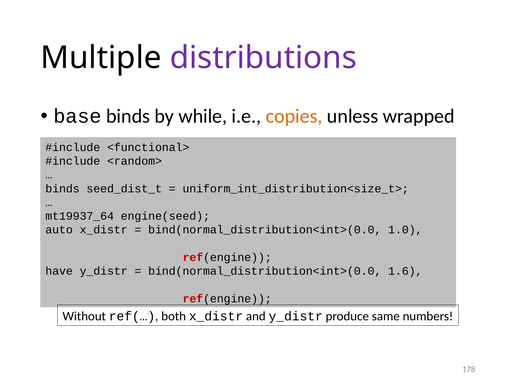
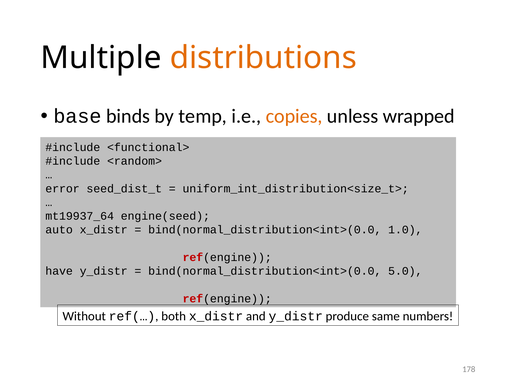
distributions colour: purple -> orange
while: while -> temp
binds at (63, 189): binds -> error
1.6: 1.6 -> 5.0
